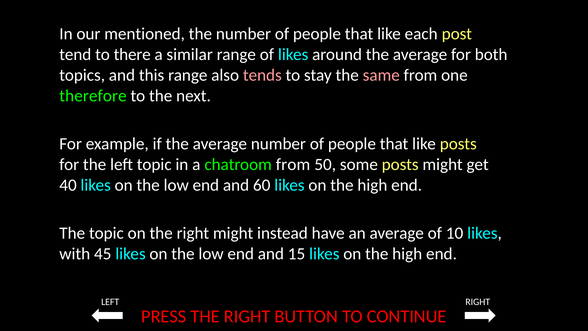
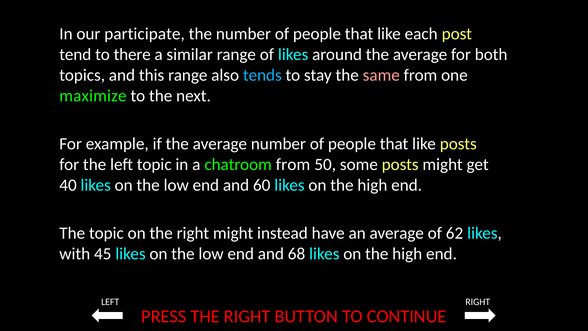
mentioned: mentioned -> participate
tends colour: pink -> light blue
therefore: therefore -> maximize
10: 10 -> 62
15: 15 -> 68
